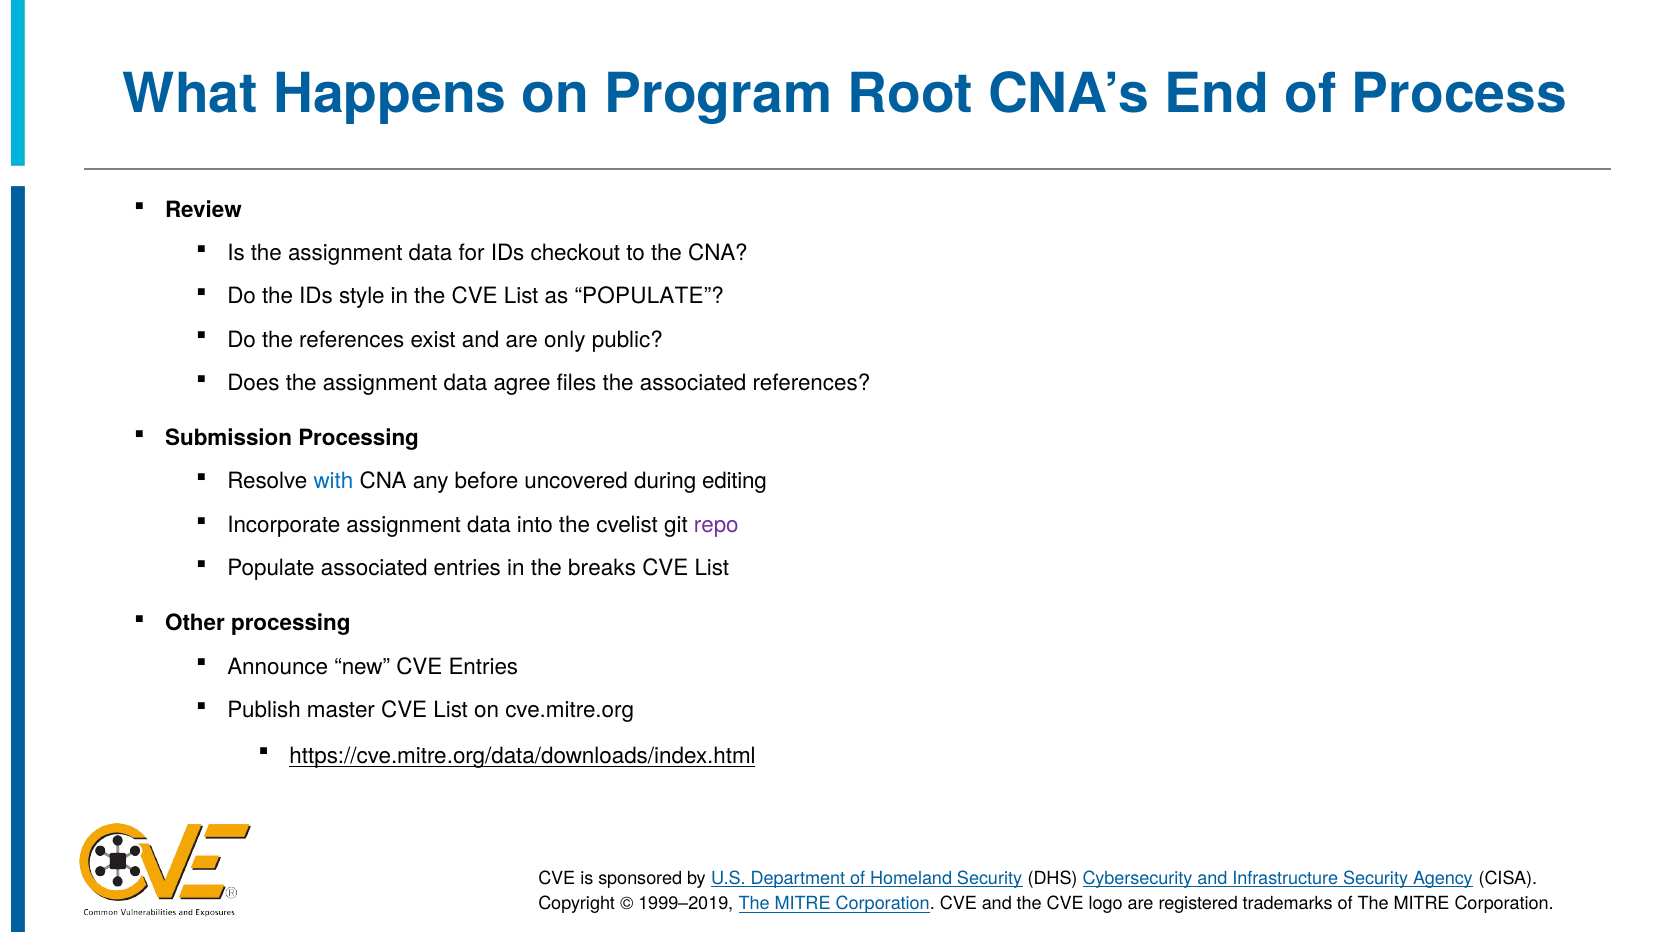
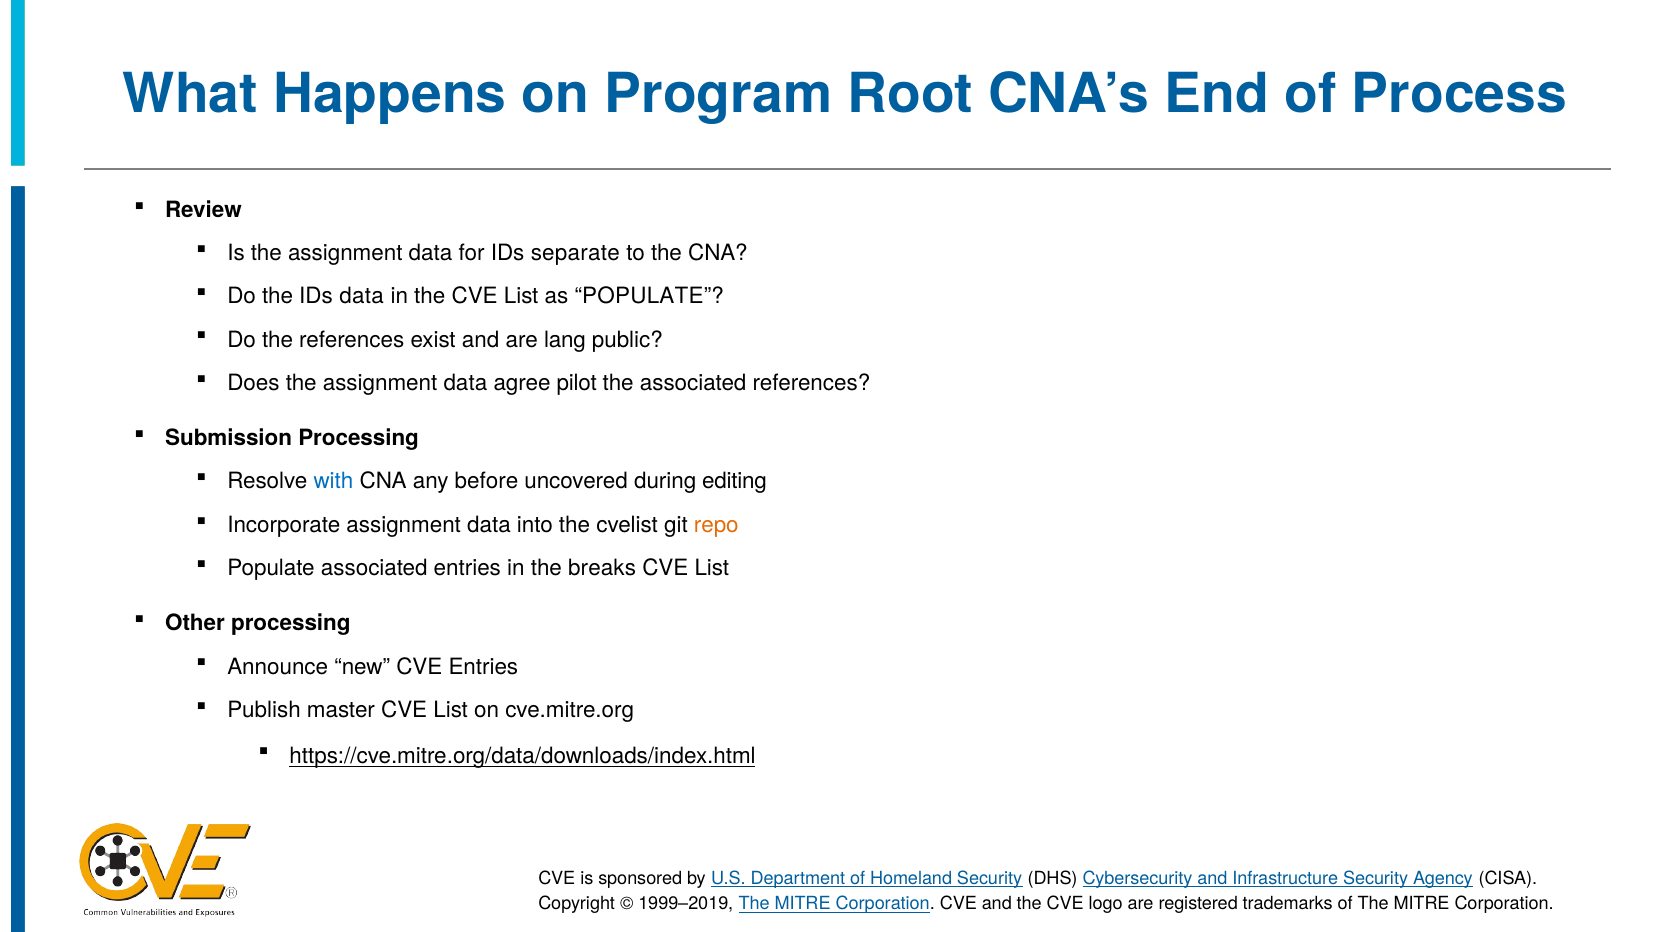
checkout: checkout -> separate
IDs style: style -> data
only: only -> lang
files: files -> pilot
repo colour: purple -> orange
